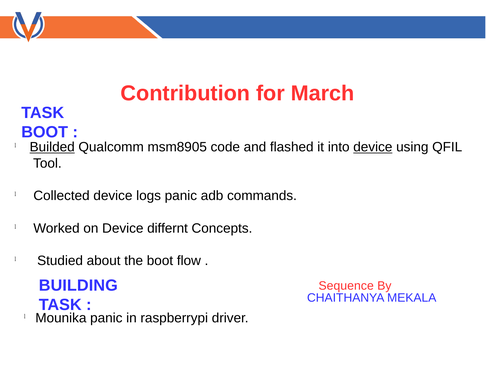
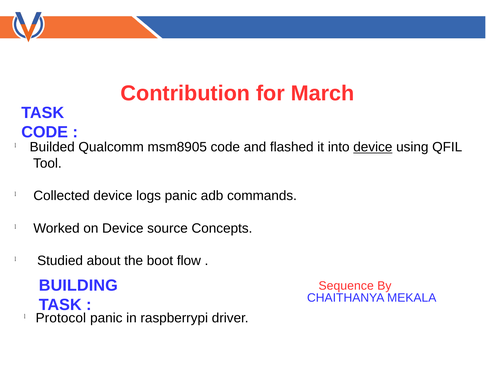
BOOT at (45, 132): BOOT -> CODE
Builded underline: present -> none
differnt: differnt -> source
Mounika: Mounika -> Protocol
